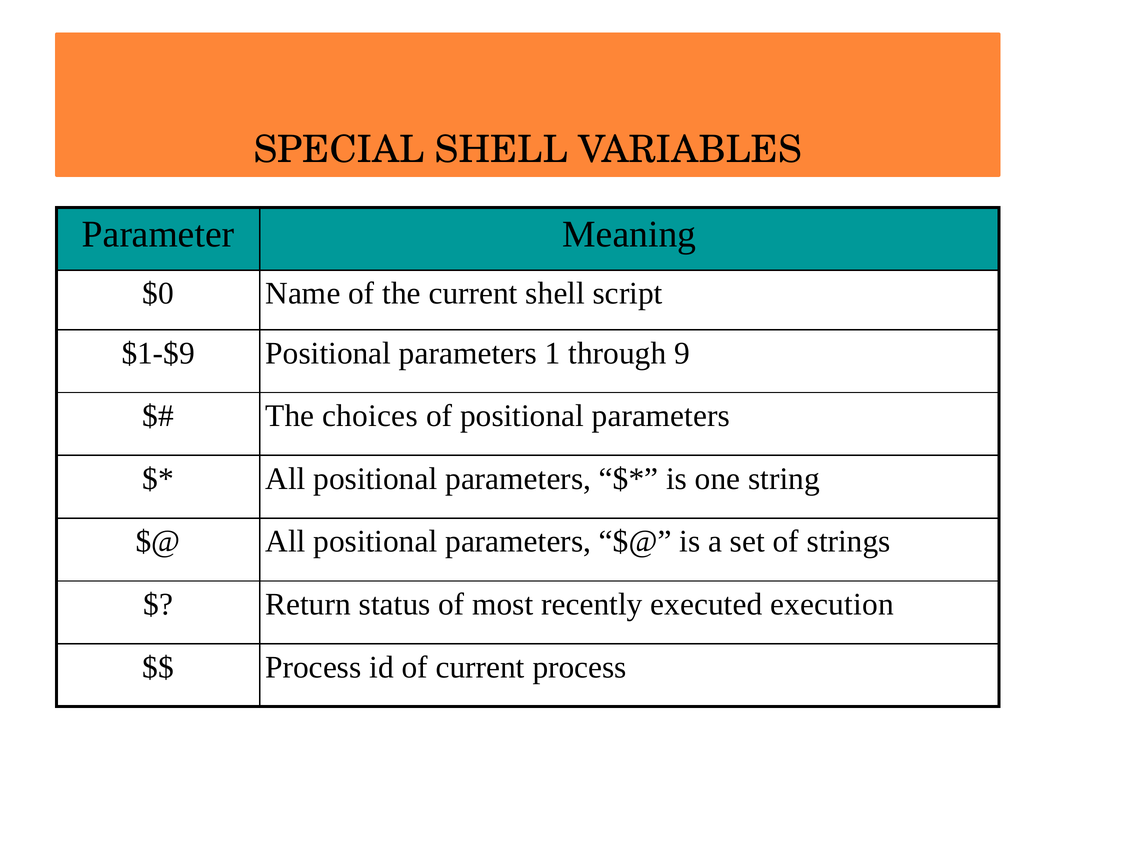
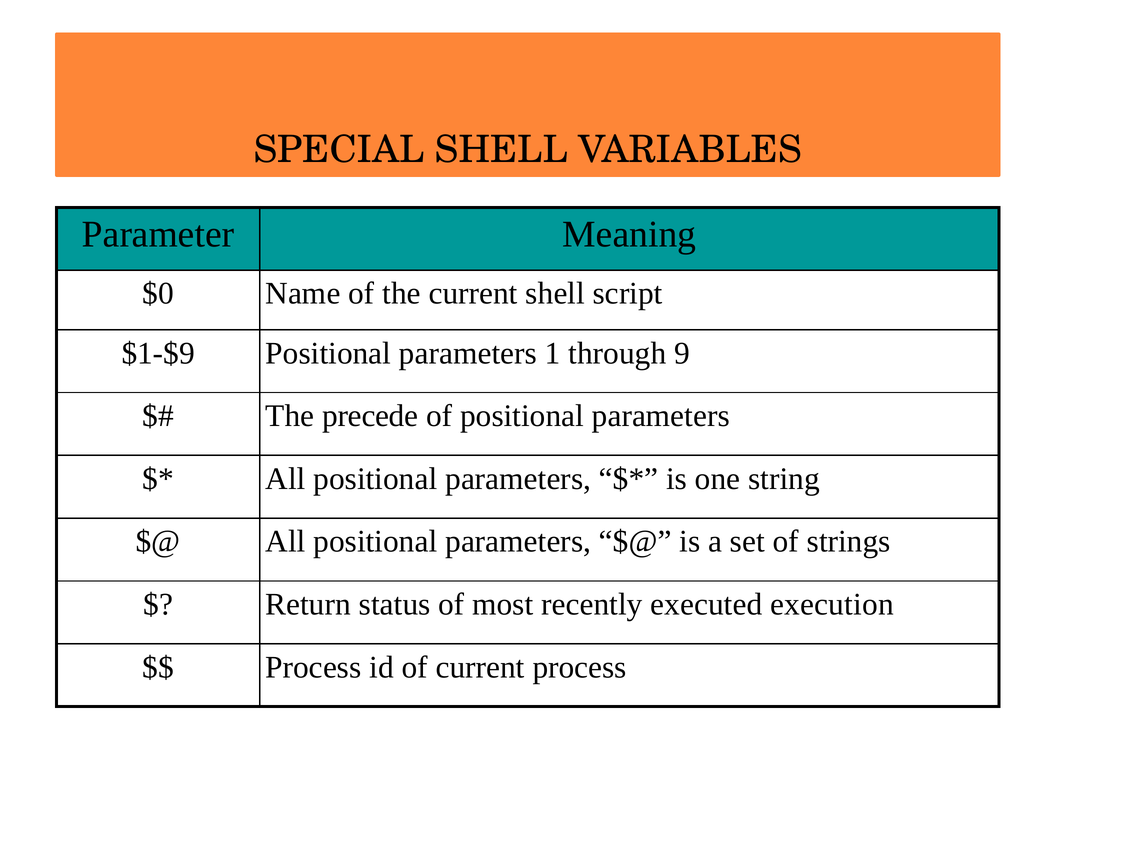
choices: choices -> precede
